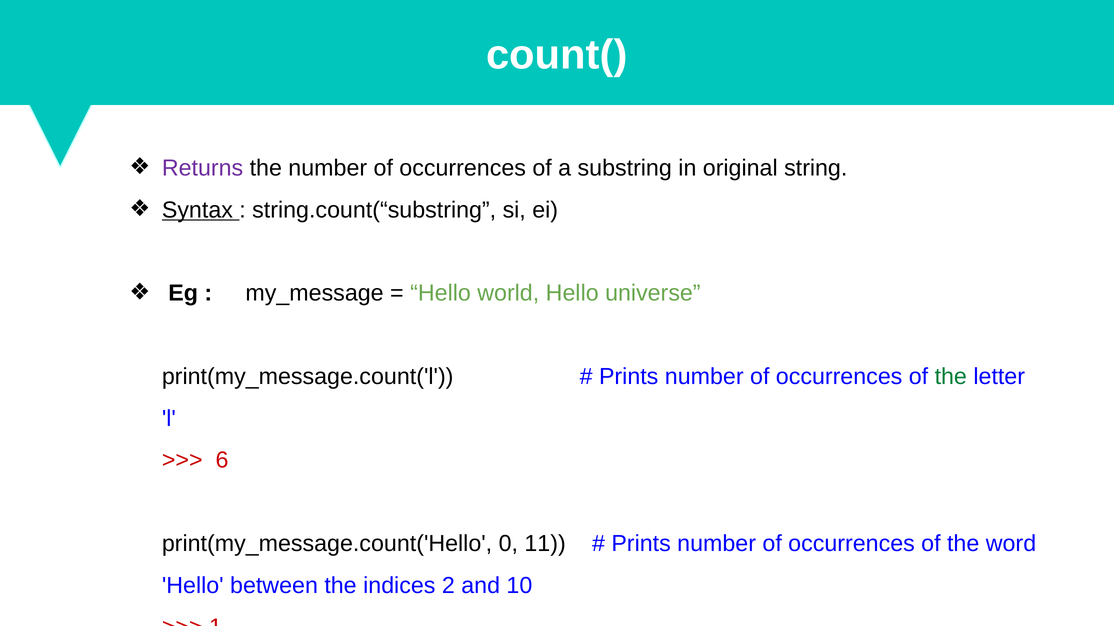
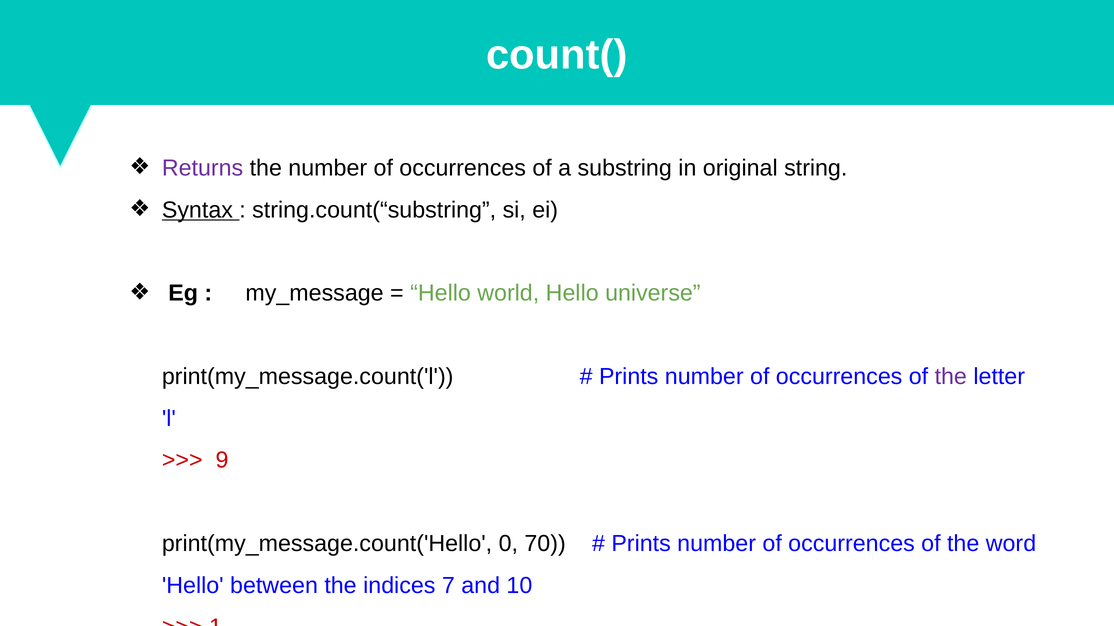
the at (951, 377) colour: green -> purple
6: 6 -> 9
11: 11 -> 70
2: 2 -> 7
